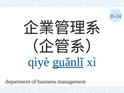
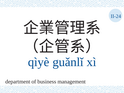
guǎnlǐ underline: present -> none
